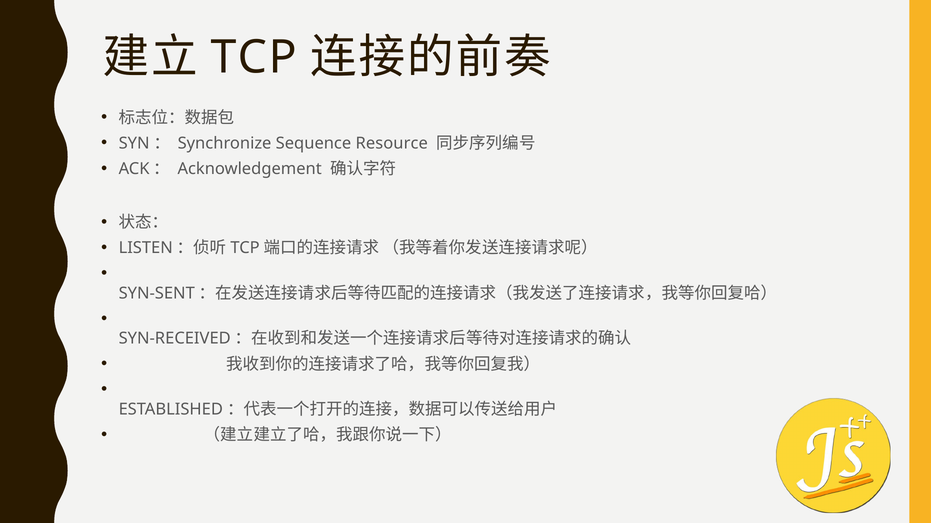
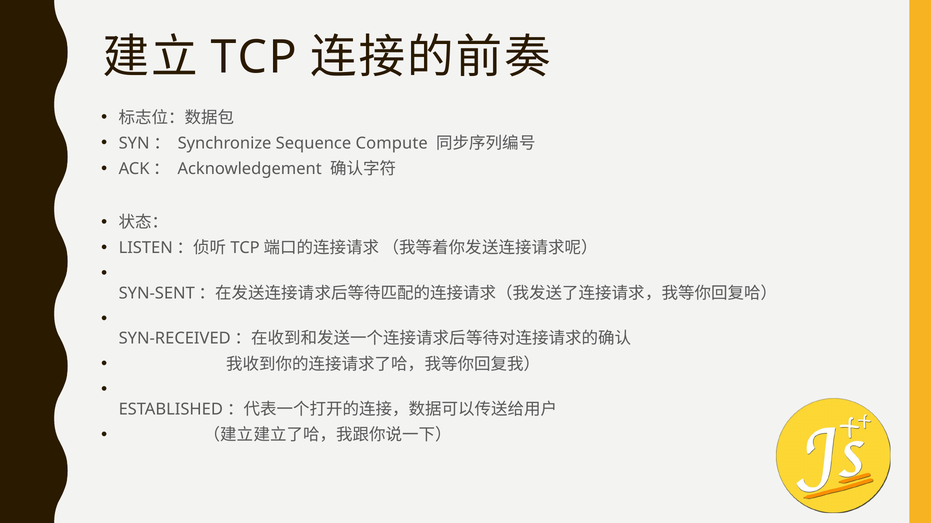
Resource: Resource -> Compute
